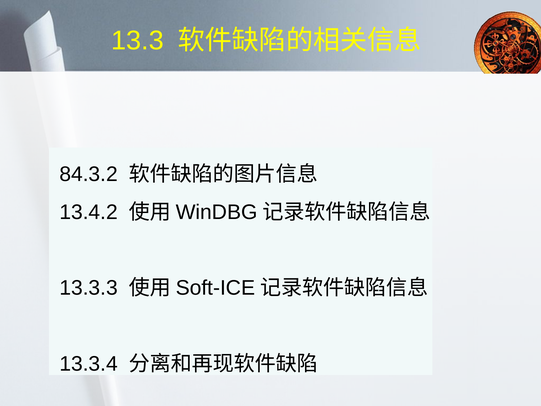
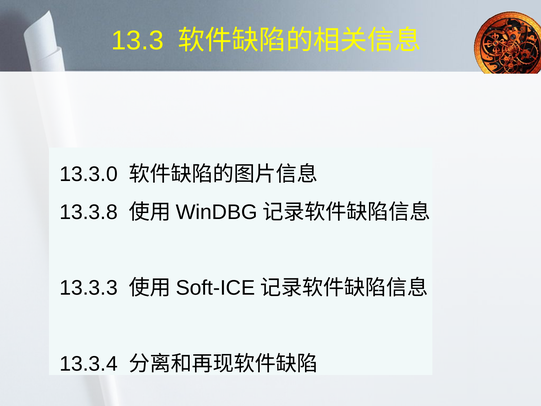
84.3.2: 84.3.2 -> 13.3.0
13.4.2: 13.4.2 -> 13.3.8
